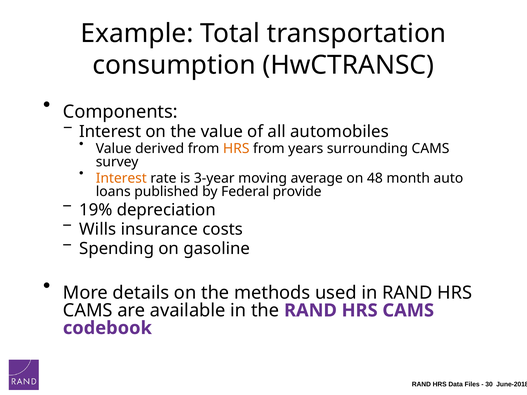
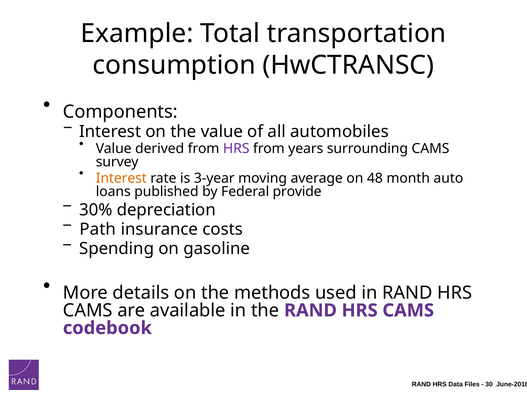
HRS at (236, 149) colour: orange -> purple
19%: 19% -> 30%
Wills: Wills -> Path
